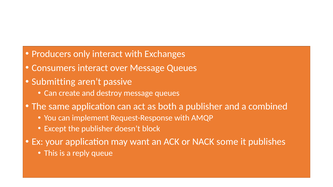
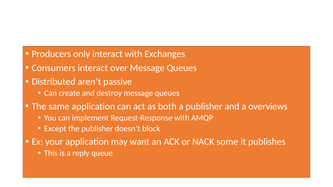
Submitting: Submitting -> Distributed
combined: combined -> overviews
